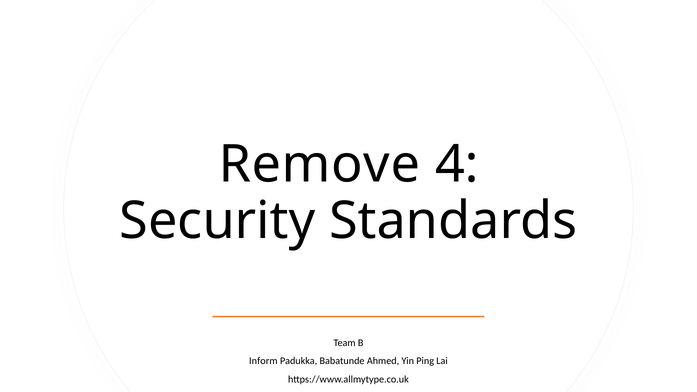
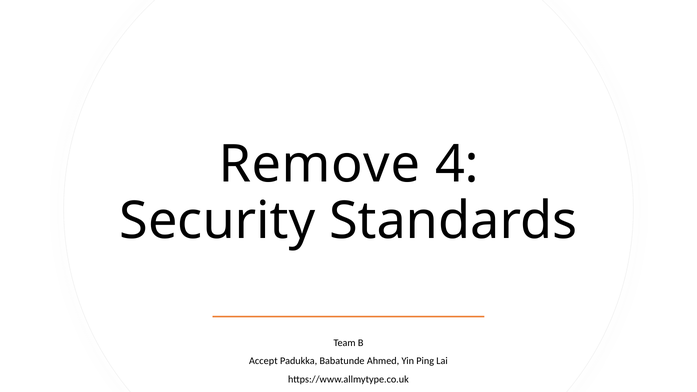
Inform: Inform -> Accept
